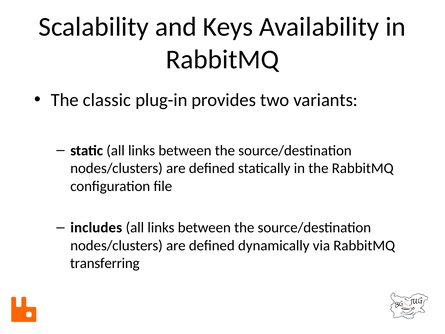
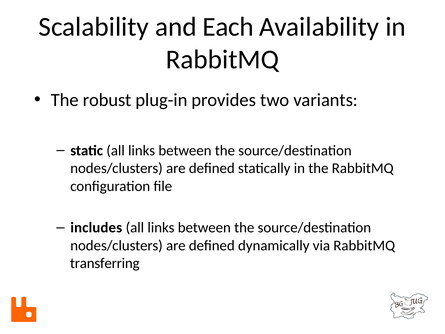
Keys: Keys -> Each
classic: classic -> robust
